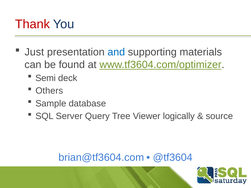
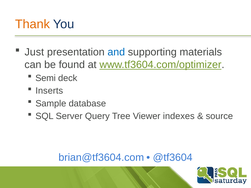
Thank colour: red -> orange
Others: Others -> Inserts
logically: logically -> indexes
